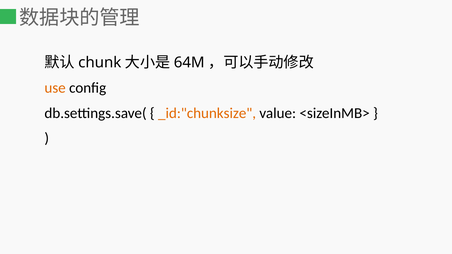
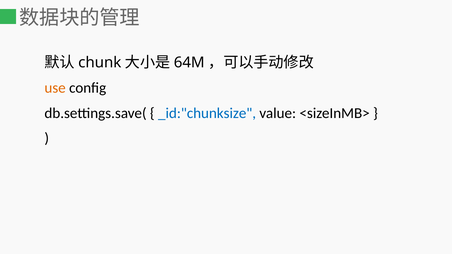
_id:"chunksize colour: orange -> blue
